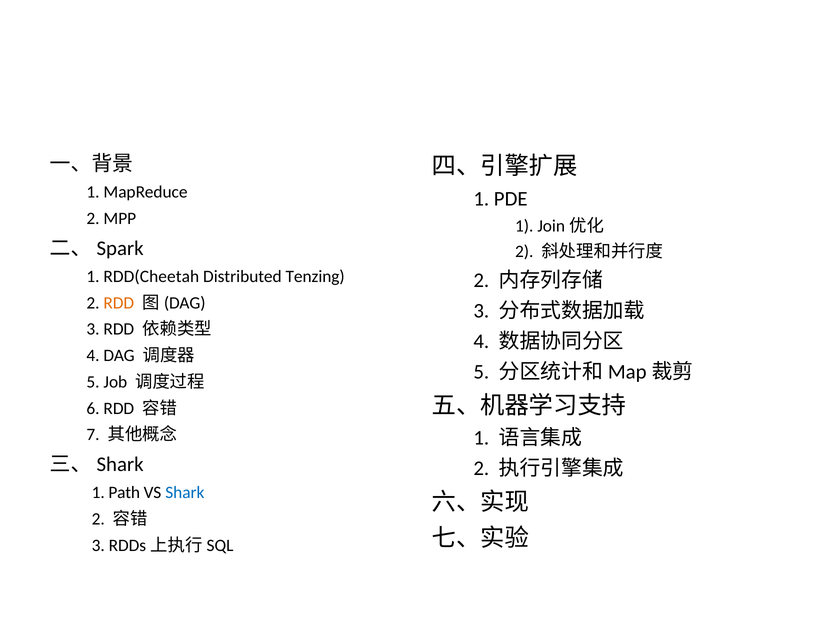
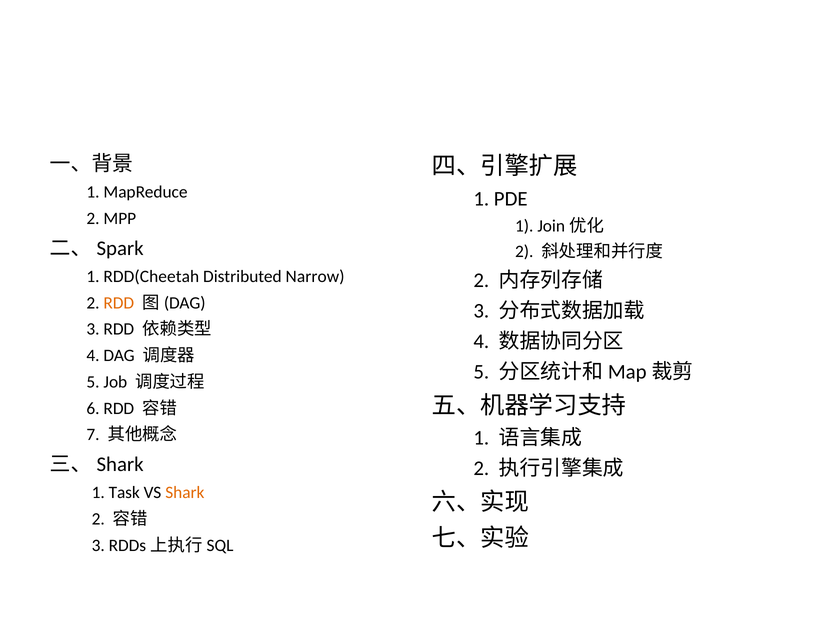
Tenzing: Tenzing -> Narrow
Path: Path -> Task
Shark colour: blue -> orange
